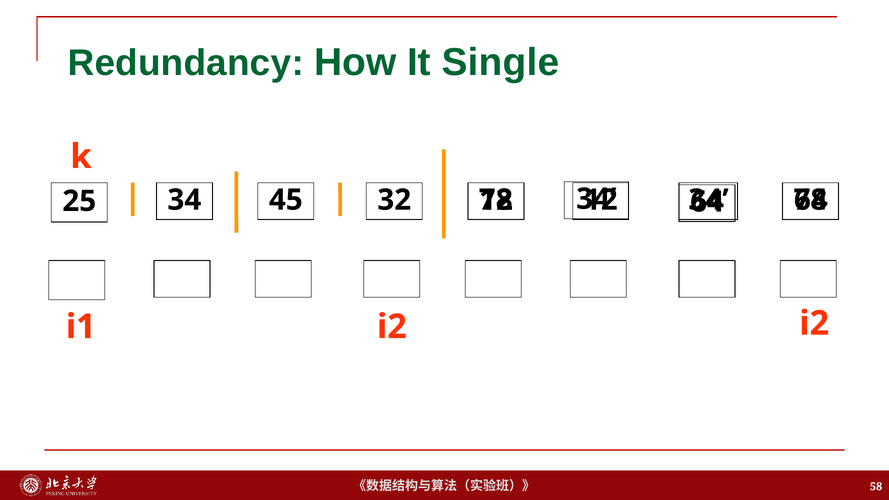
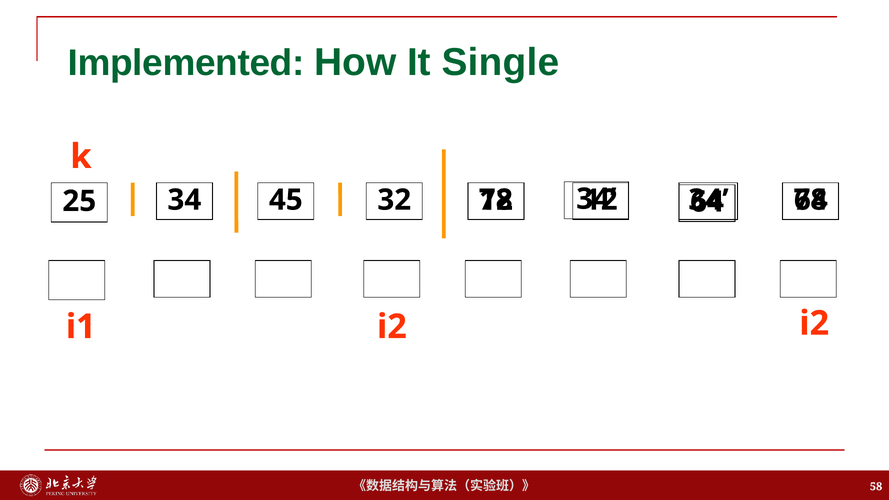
Redundancy: Redundancy -> Implemented
